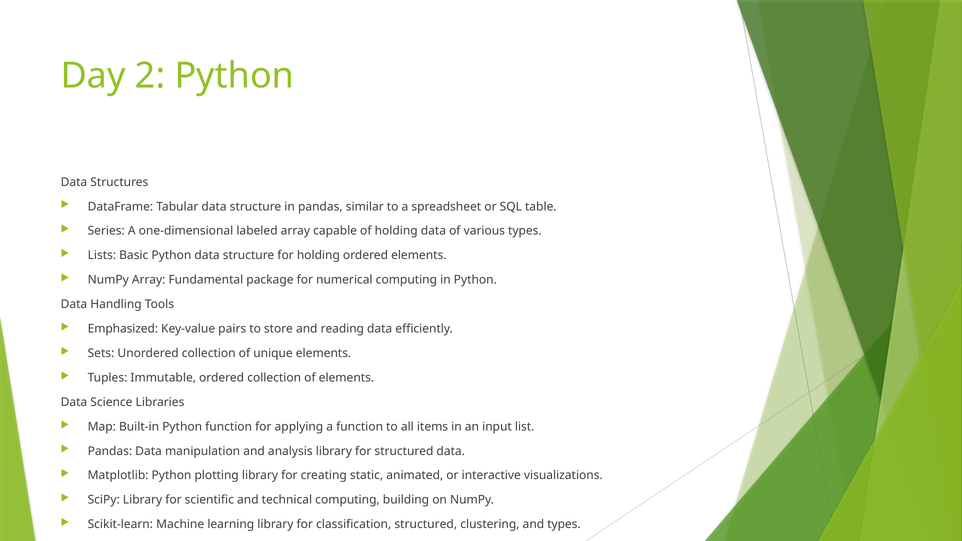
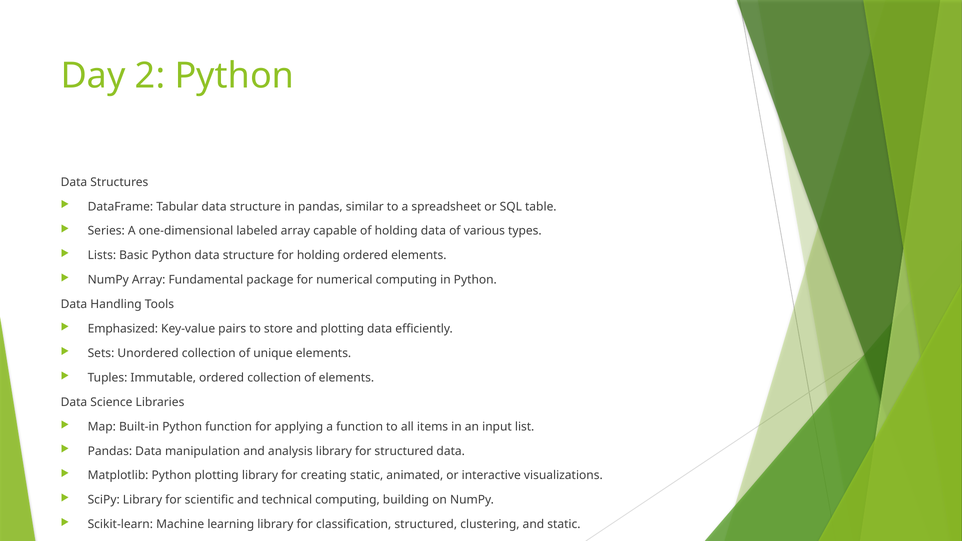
and reading: reading -> plotting
and types: types -> static
